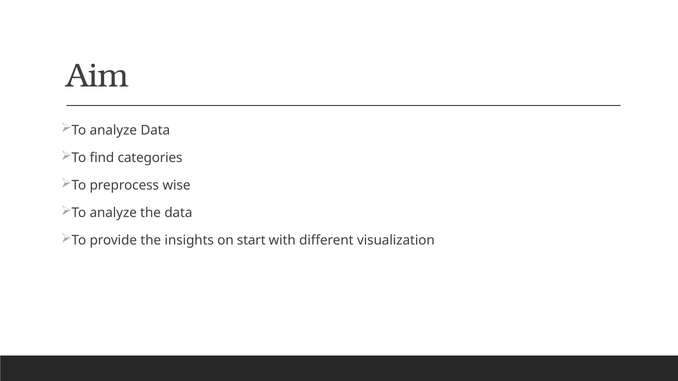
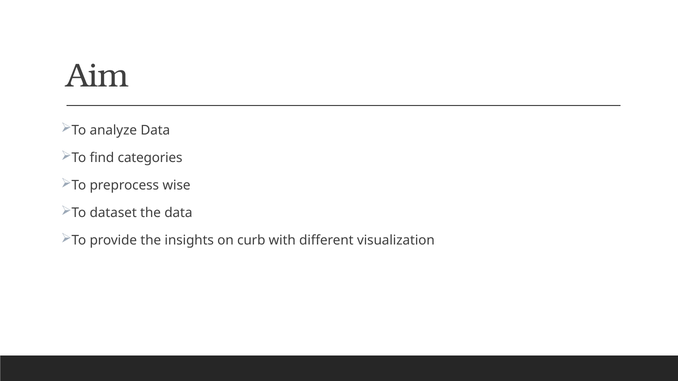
analyze at (113, 213): analyze -> dataset
start: start -> curb
